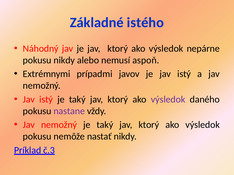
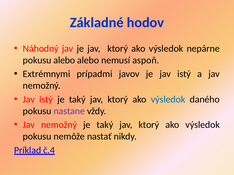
istého: istého -> hodov
pokusu nikdy: nikdy -> alebo
výsledok at (168, 100) colour: purple -> blue
č.3: č.3 -> č.4
